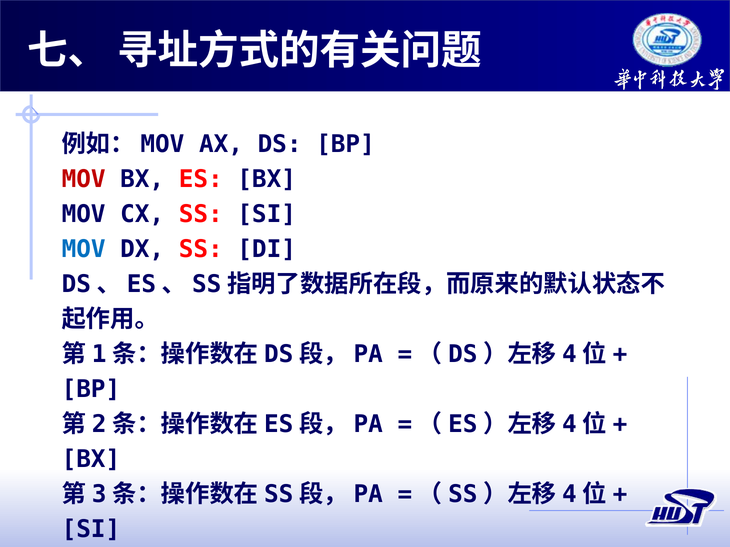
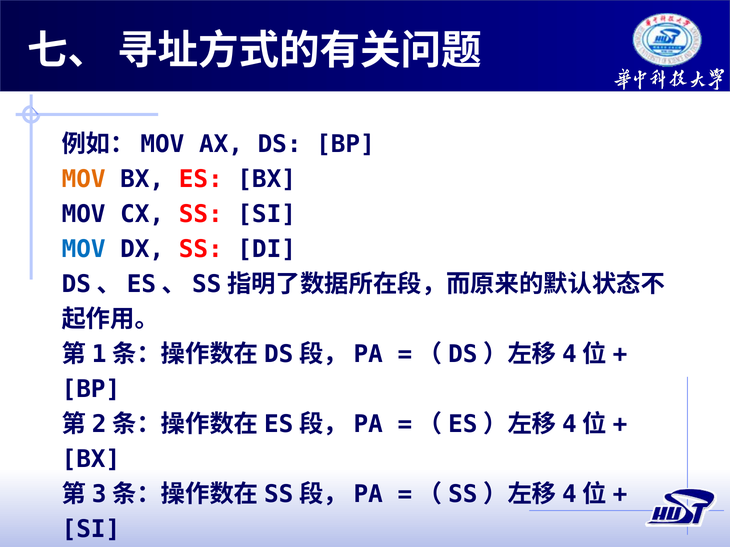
MOV at (84, 179) colour: red -> orange
